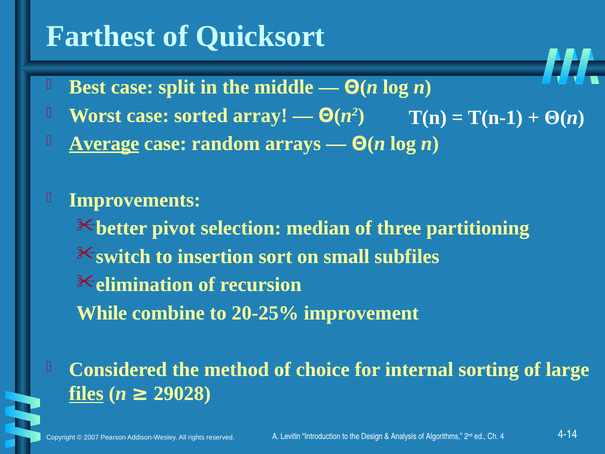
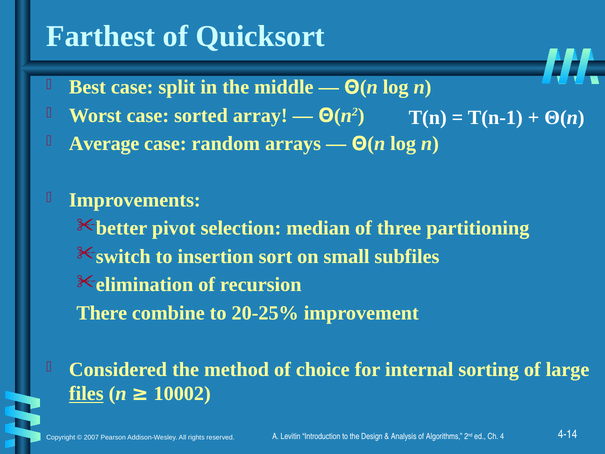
Average underline: present -> none
While: While -> There
29028: 29028 -> 10002
